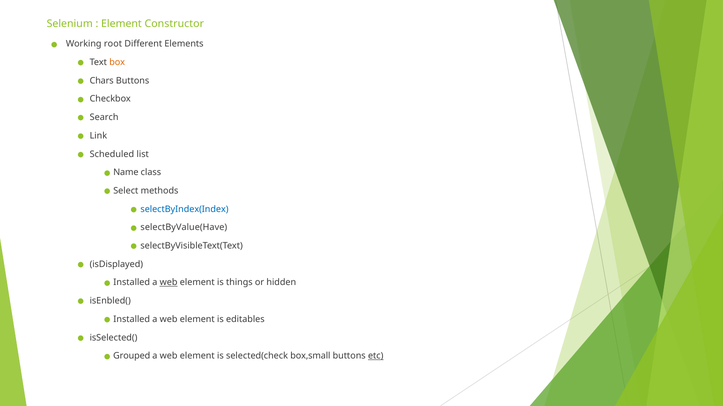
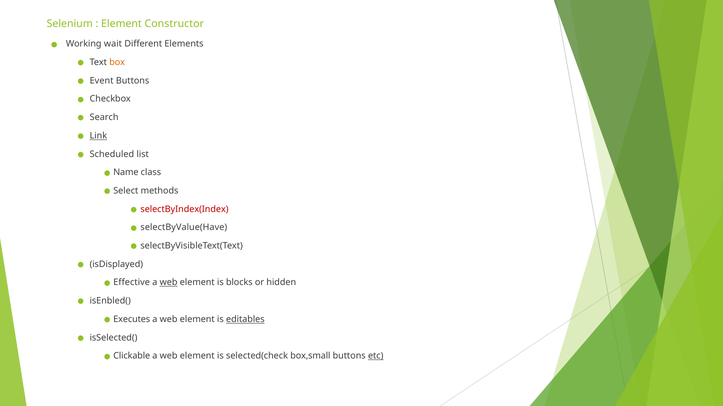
root: root -> wait
Chars: Chars -> Event
Link underline: none -> present
selectByIndex(Index colour: blue -> red
Installed at (132, 283): Installed -> Effective
things: things -> blocks
Installed at (132, 320): Installed -> Executes
editables underline: none -> present
Grouped: Grouped -> Clickable
